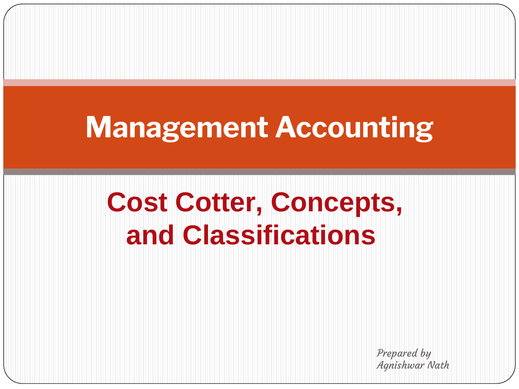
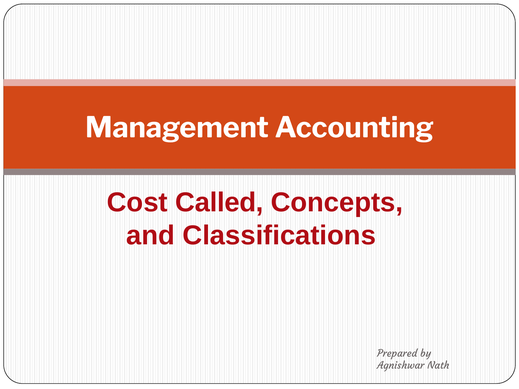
Cotter: Cotter -> Called
